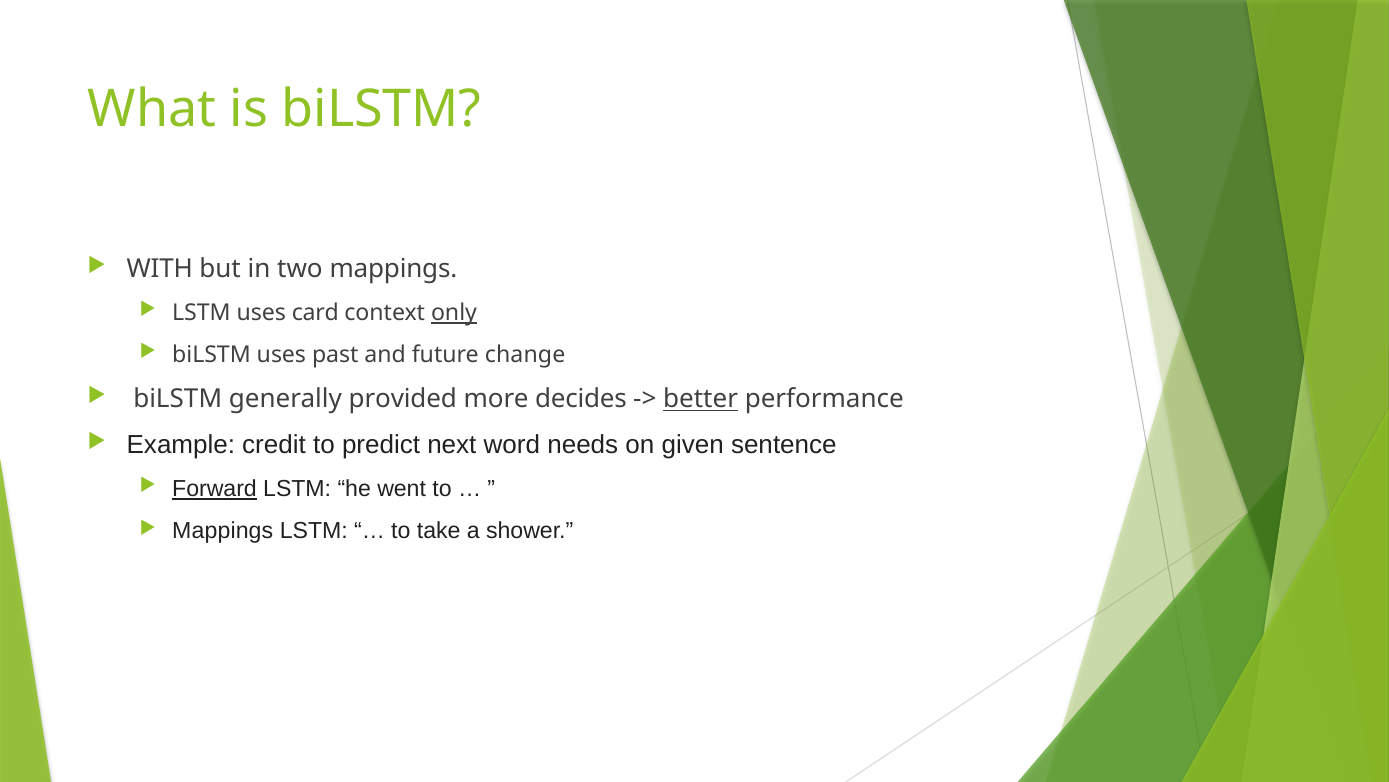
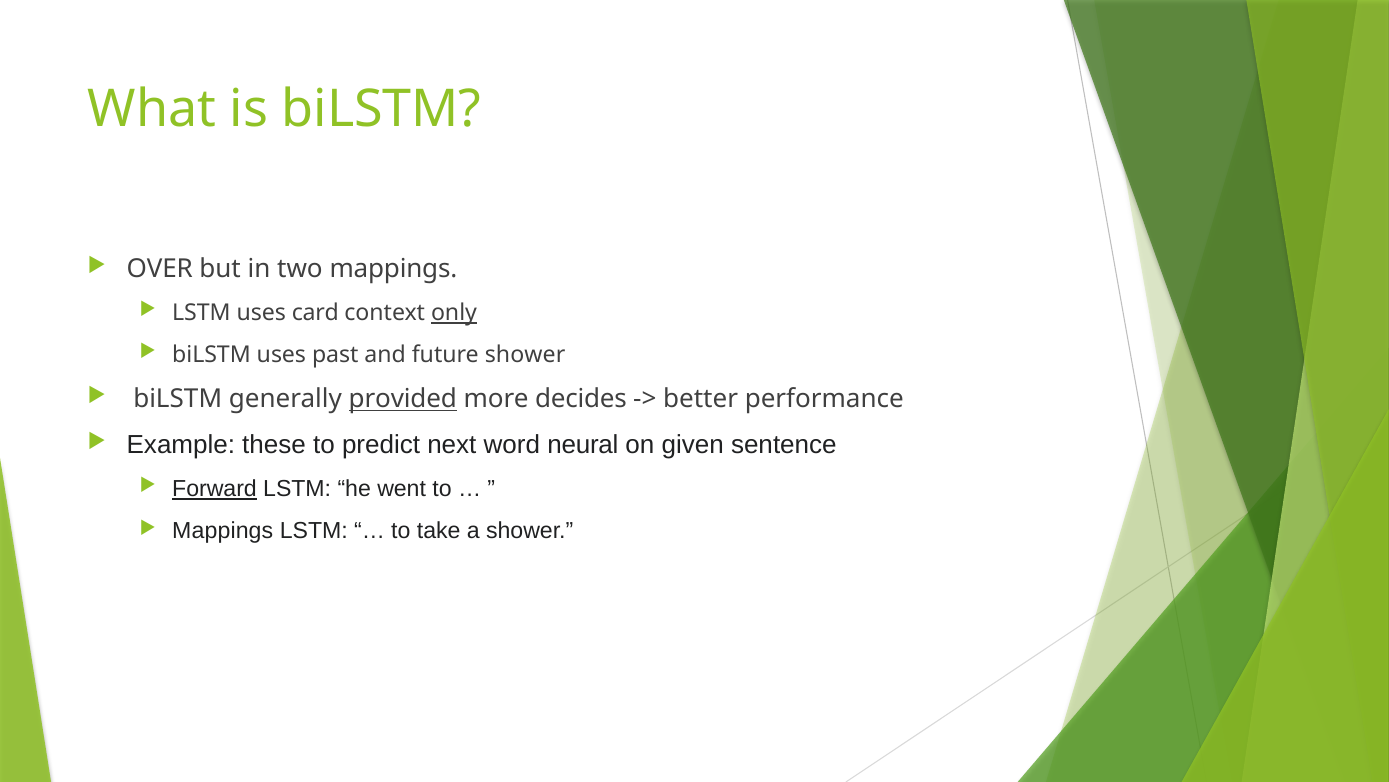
WITH: WITH -> OVER
future change: change -> shower
provided underline: none -> present
better underline: present -> none
credit: credit -> these
needs: needs -> neural
